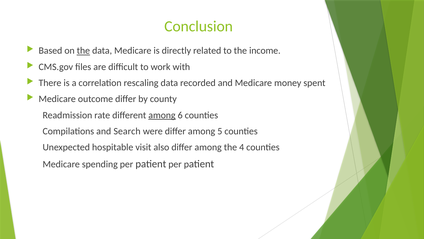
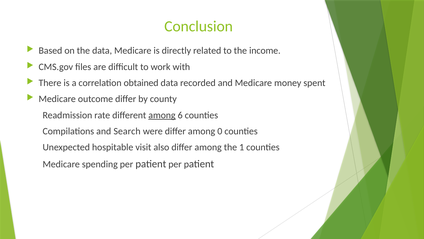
the at (83, 51) underline: present -> none
rescaling: rescaling -> obtained
5: 5 -> 0
4: 4 -> 1
